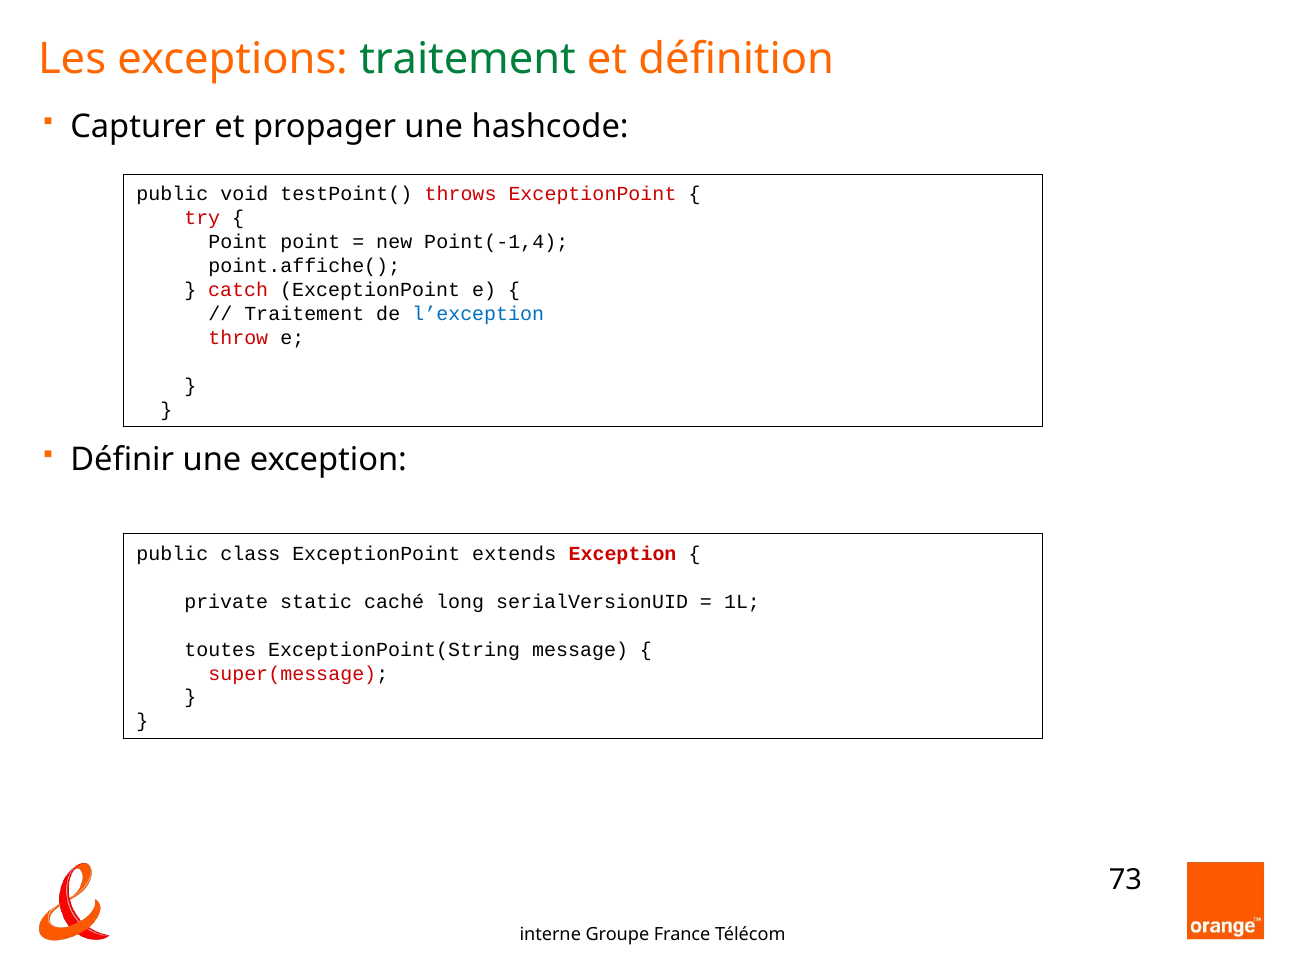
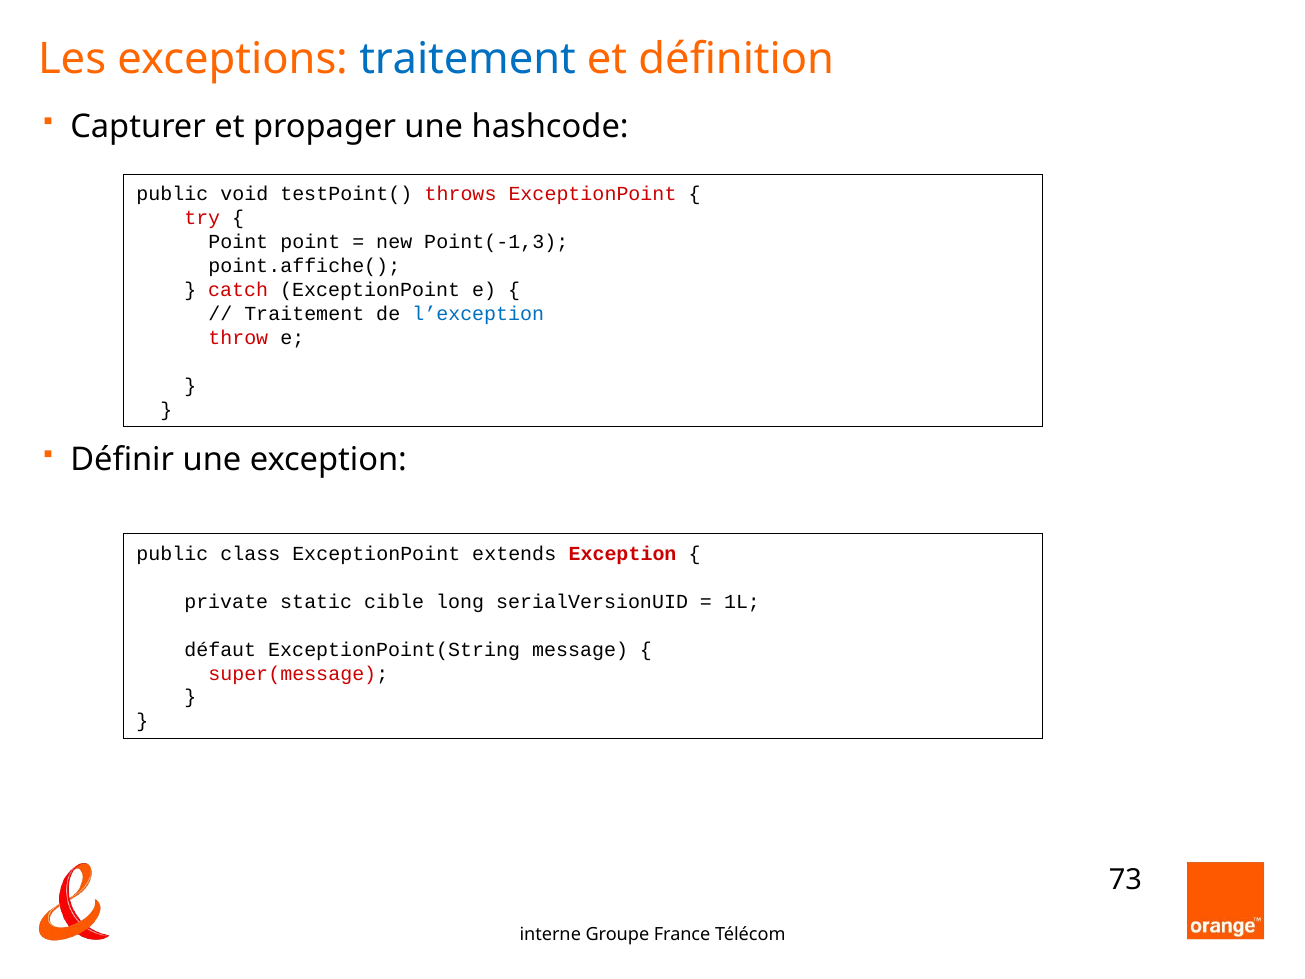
traitement at (468, 60) colour: green -> blue
Point(-1,4: Point(-1,4 -> Point(-1,3
caché: caché -> cible
toutes: toutes -> défaut
